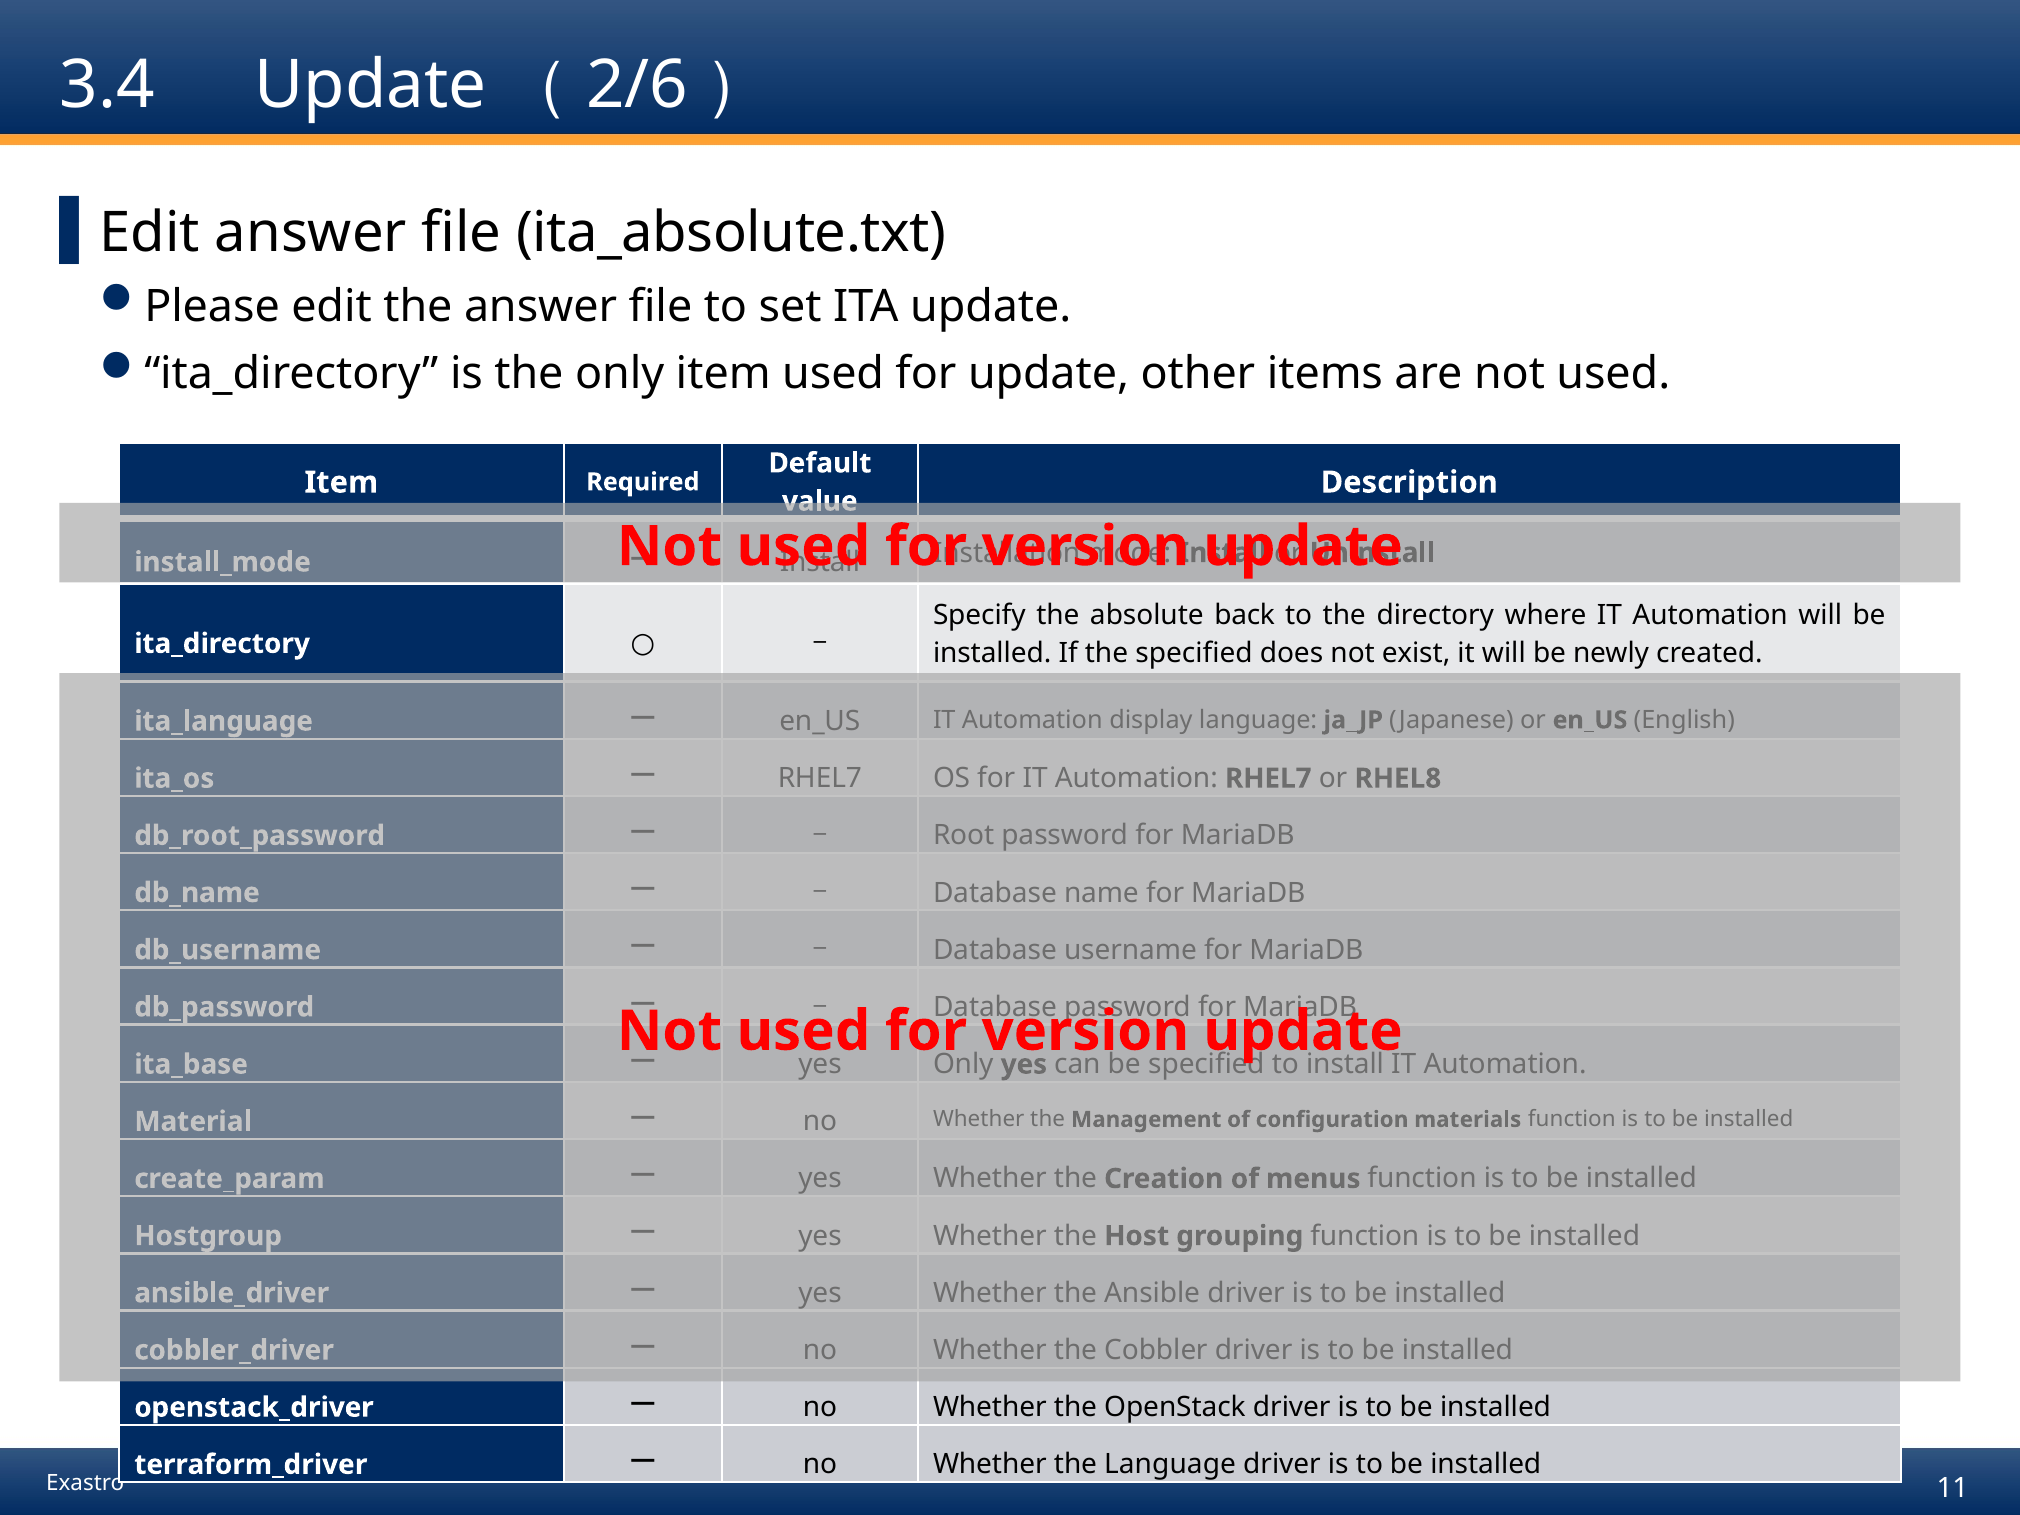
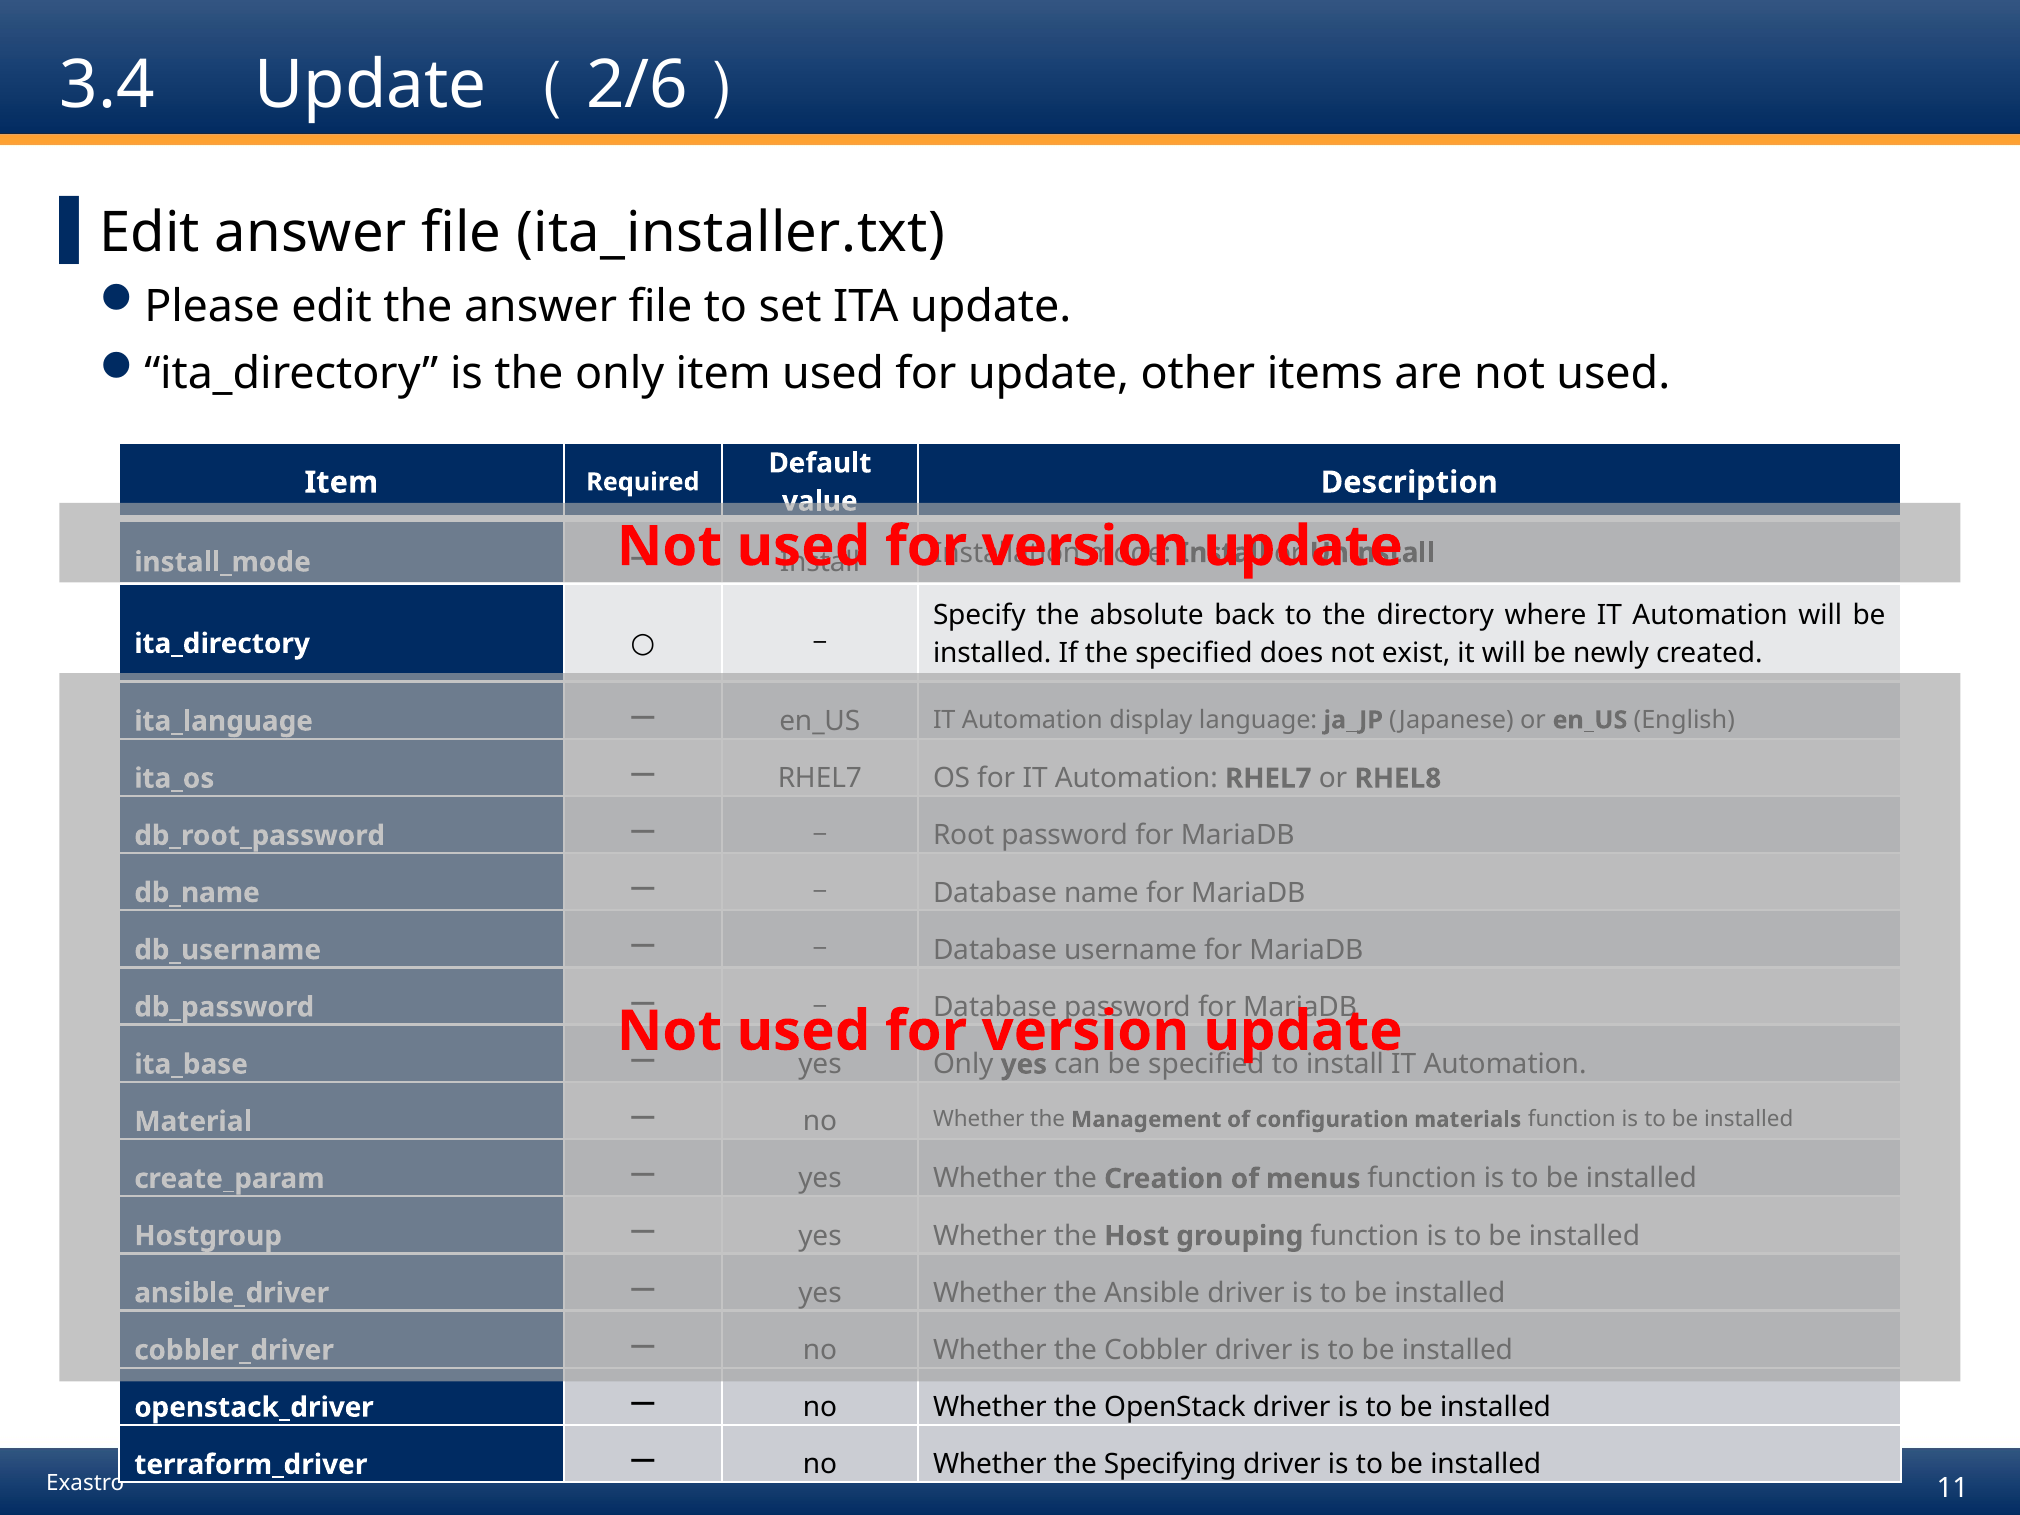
ita_absolute.txt: ita_absolute.txt -> ita_installer.txt
the Language: Language -> Specifying
